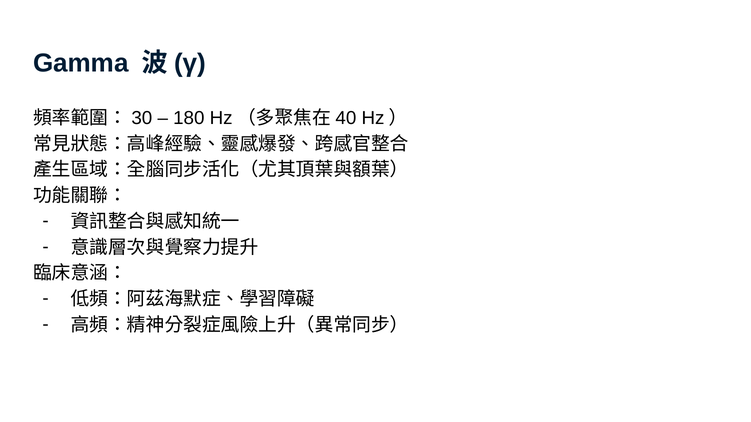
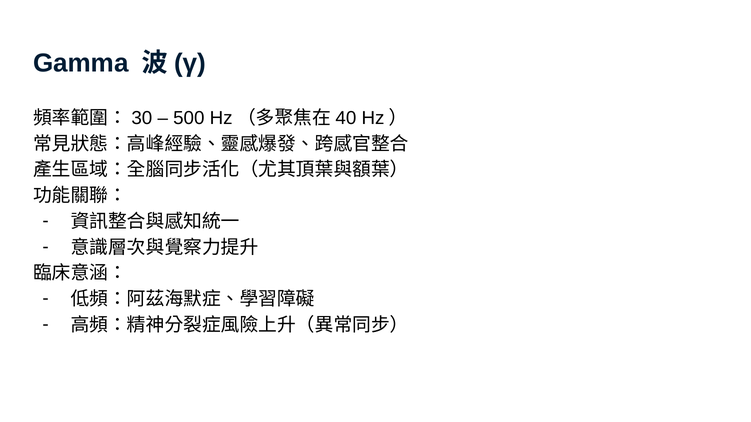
180: 180 -> 500
